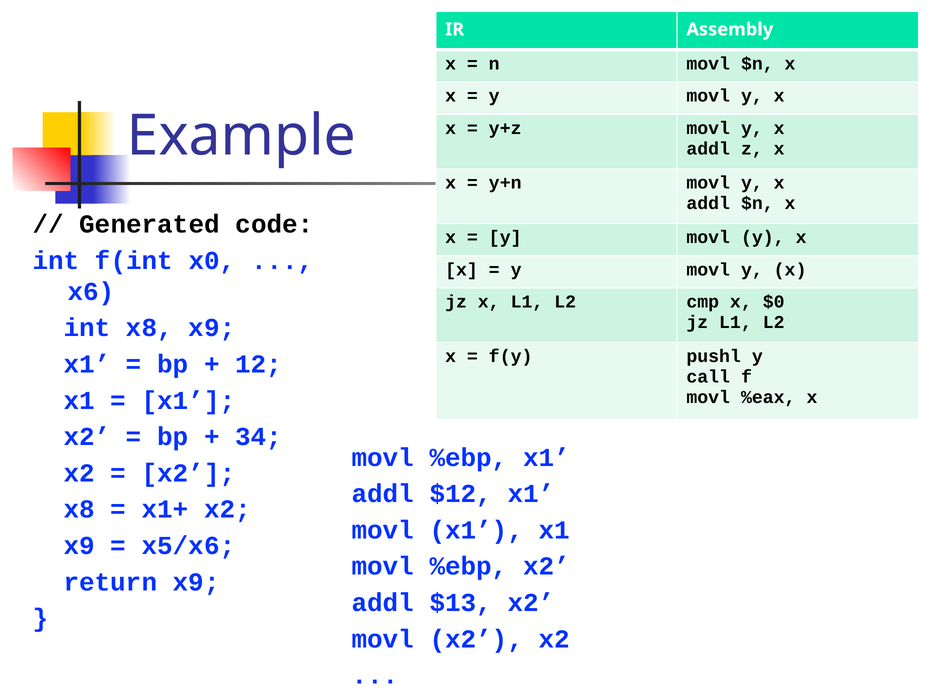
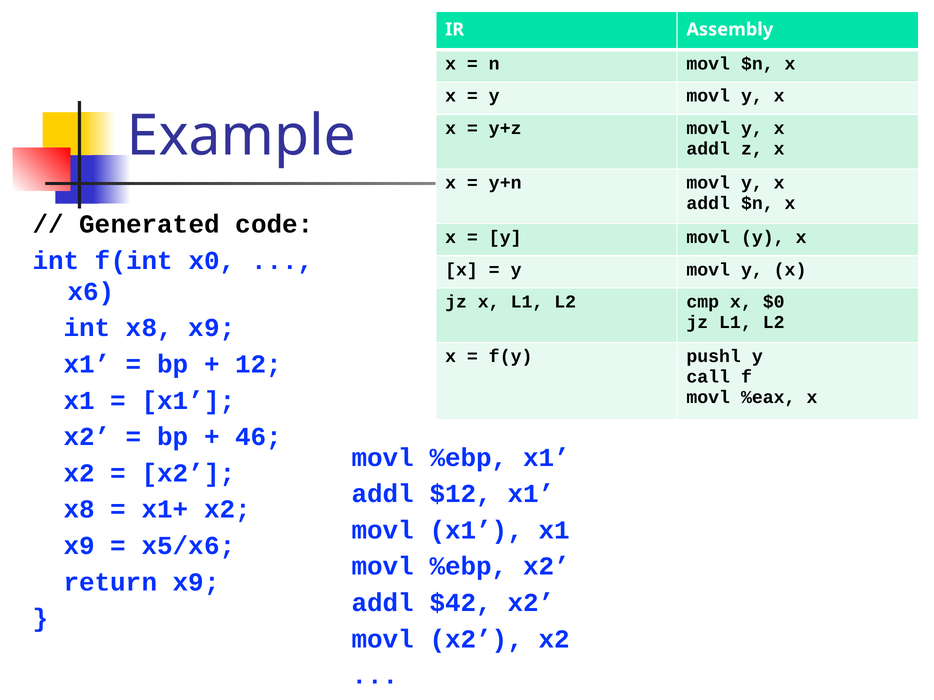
34: 34 -> 46
$13: $13 -> $42
